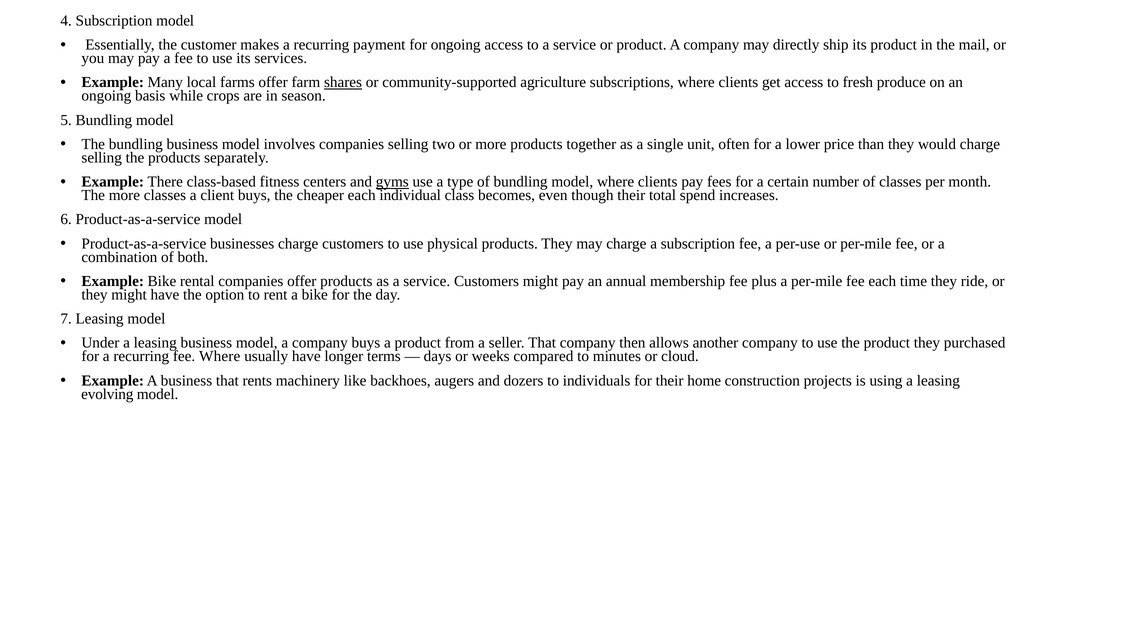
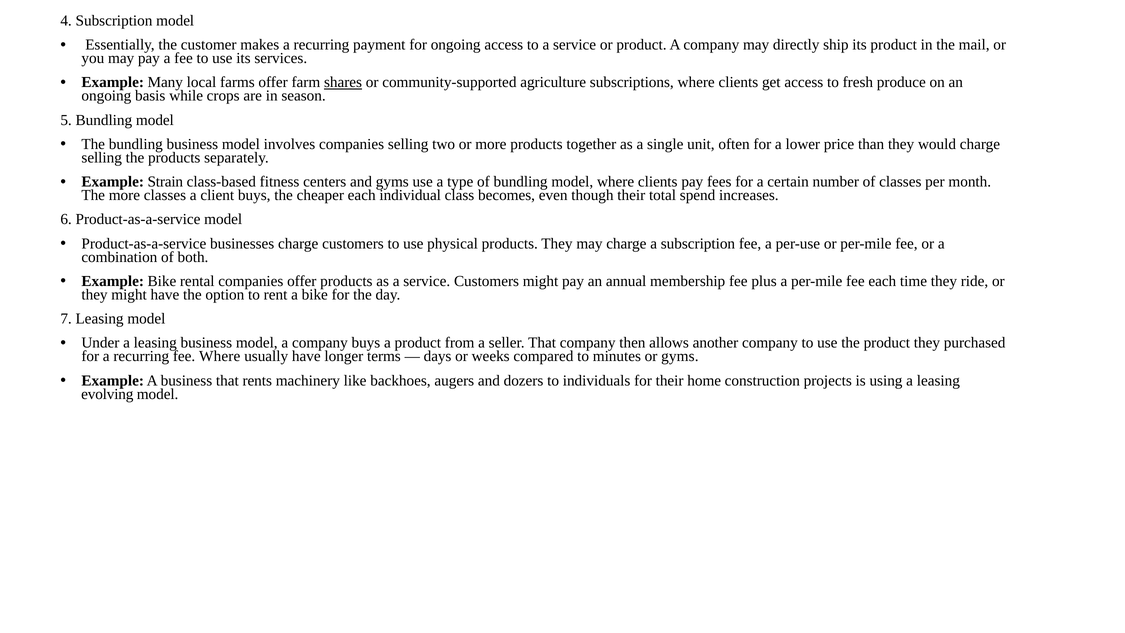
There: There -> Strain
gyms at (392, 182) underline: present -> none
or cloud: cloud -> gyms
